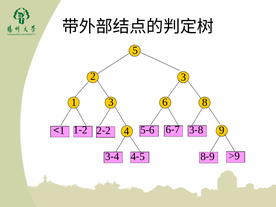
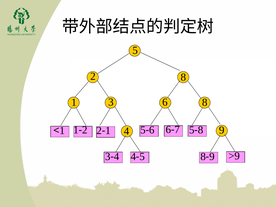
2 3: 3 -> 8
2 at (108, 131): 2 -> 1
7 3: 3 -> 5
